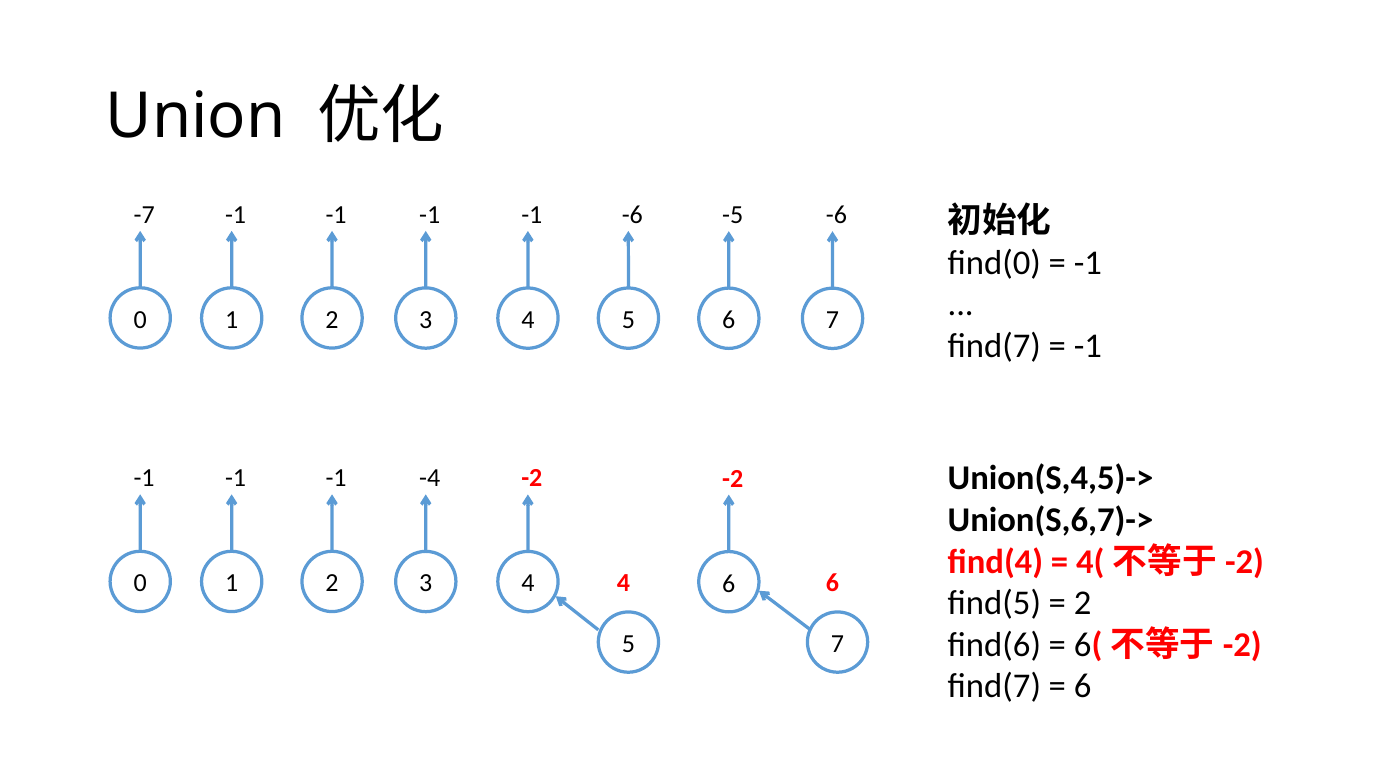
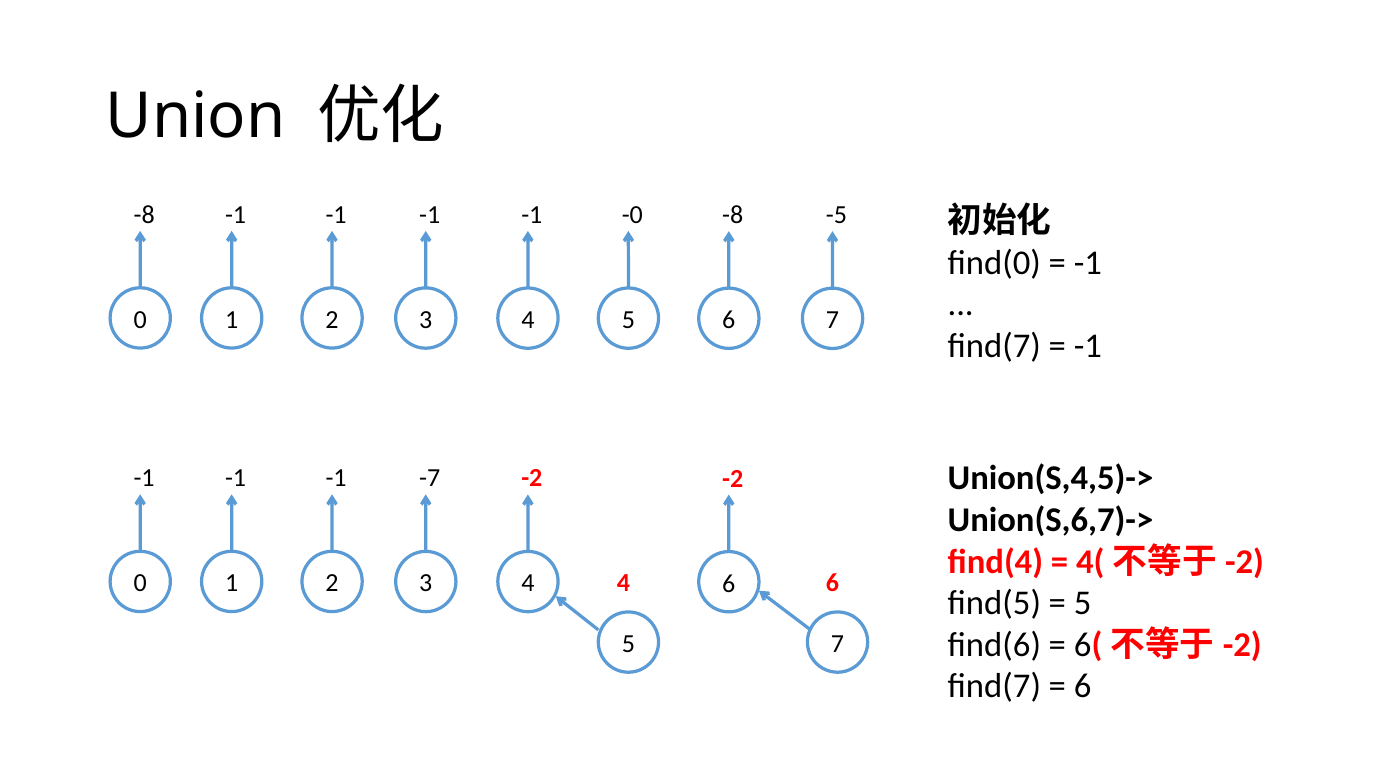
-7 at (144, 215): -7 -> -8
-6 at (632, 215): -6 -> -0
-5 at (733, 215): -5 -> -8
-6 at (837, 215): -6 -> -5
-4: -4 -> -7
2 at (1083, 603): 2 -> 5
